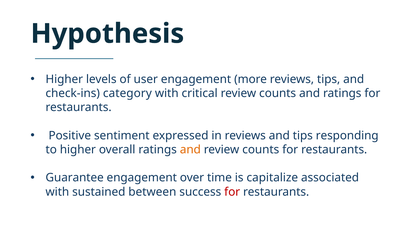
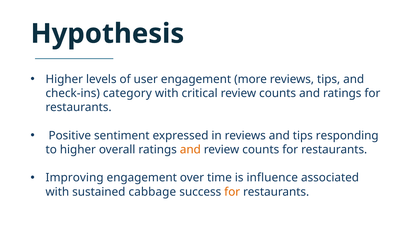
Guarantee: Guarantee -> Improving
capitalize: capitalize -> influence
between: between -> cabbage
for at (232, 191) colour: red -> orange
